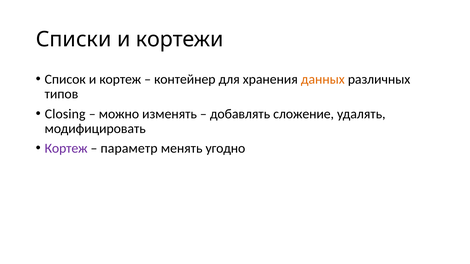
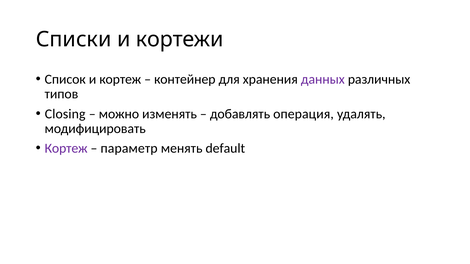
данных colour: orange -> purple
сложение: сложение -> операция
угодно: угодно -> default
